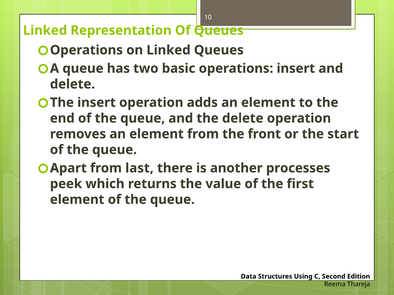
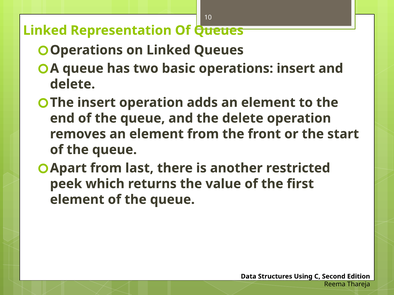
processes: processes -> restricted
